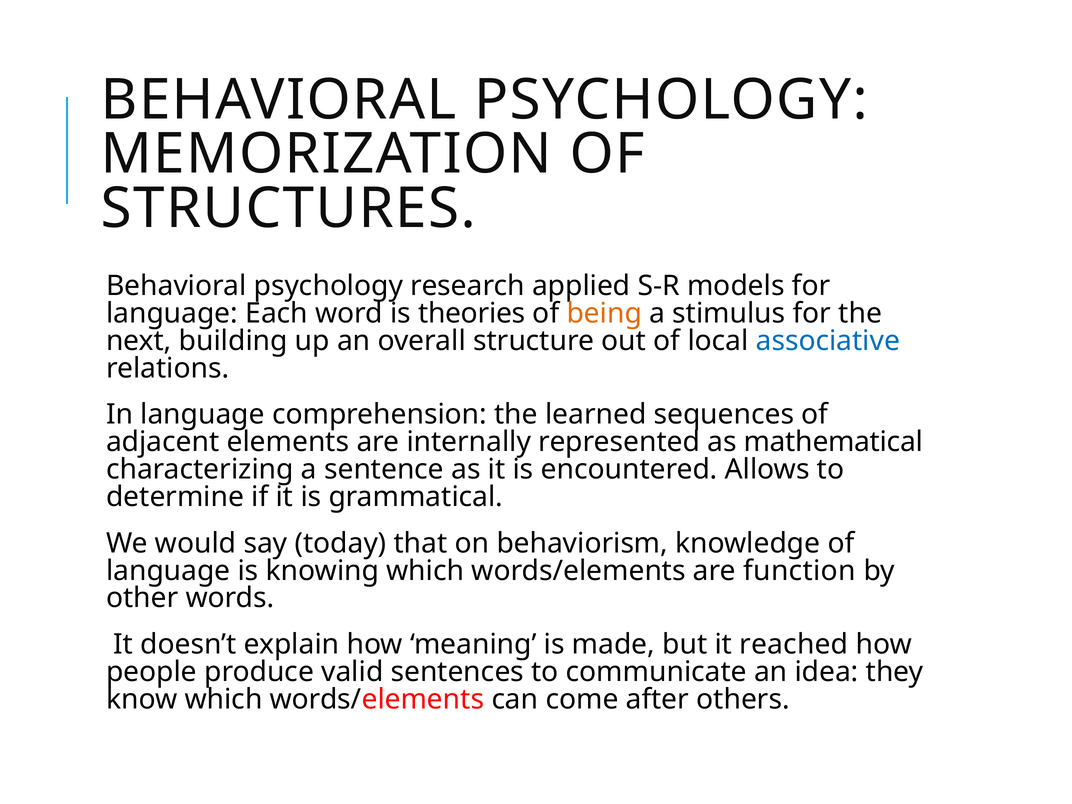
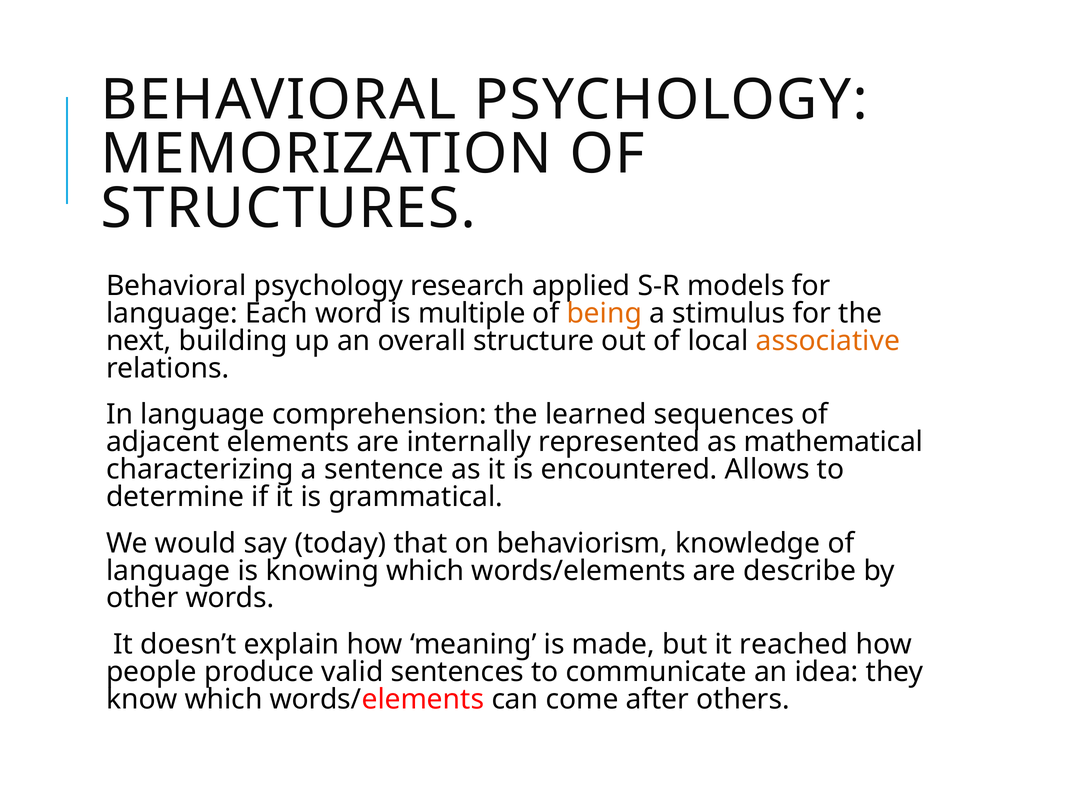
theories: theories -> multiple
associative colour: blue -> orange
function: function -> describe
